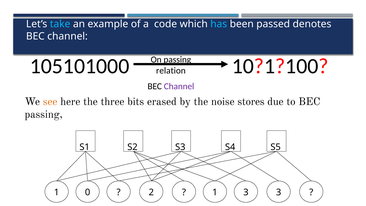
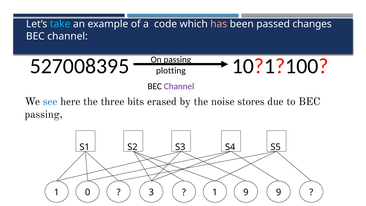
has colour: light blue -> pink
denotes: denotes -> changes
105101000: 105101000 -> 527008395
relation: relation -> plotting
see colour: orange -> blue
2: 2 -> 3
3 at (246, 192): 3 -> 9
3 at (279, 192): 3 -> 9
